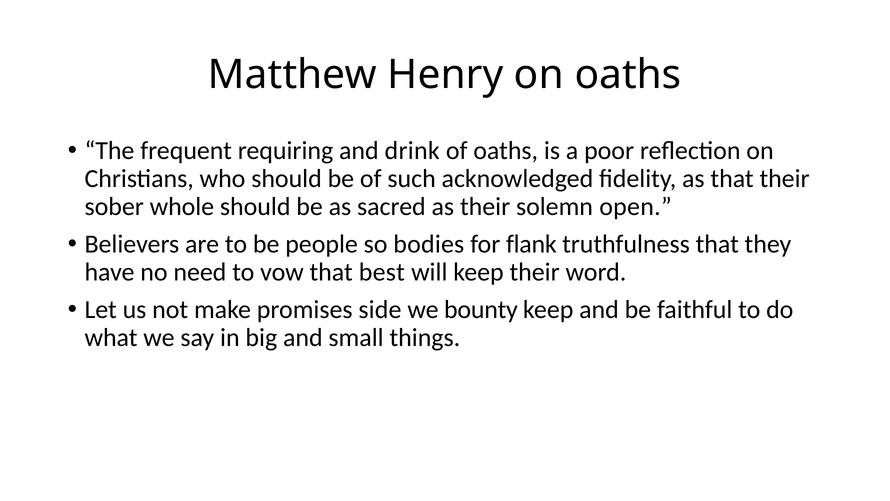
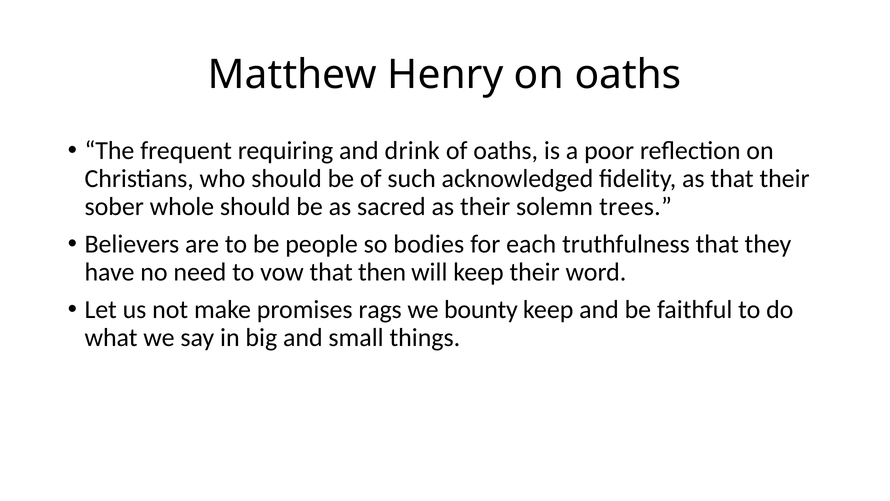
open: open -> trees
flank: flank -> each
best: best -> then
side: side -> rags
